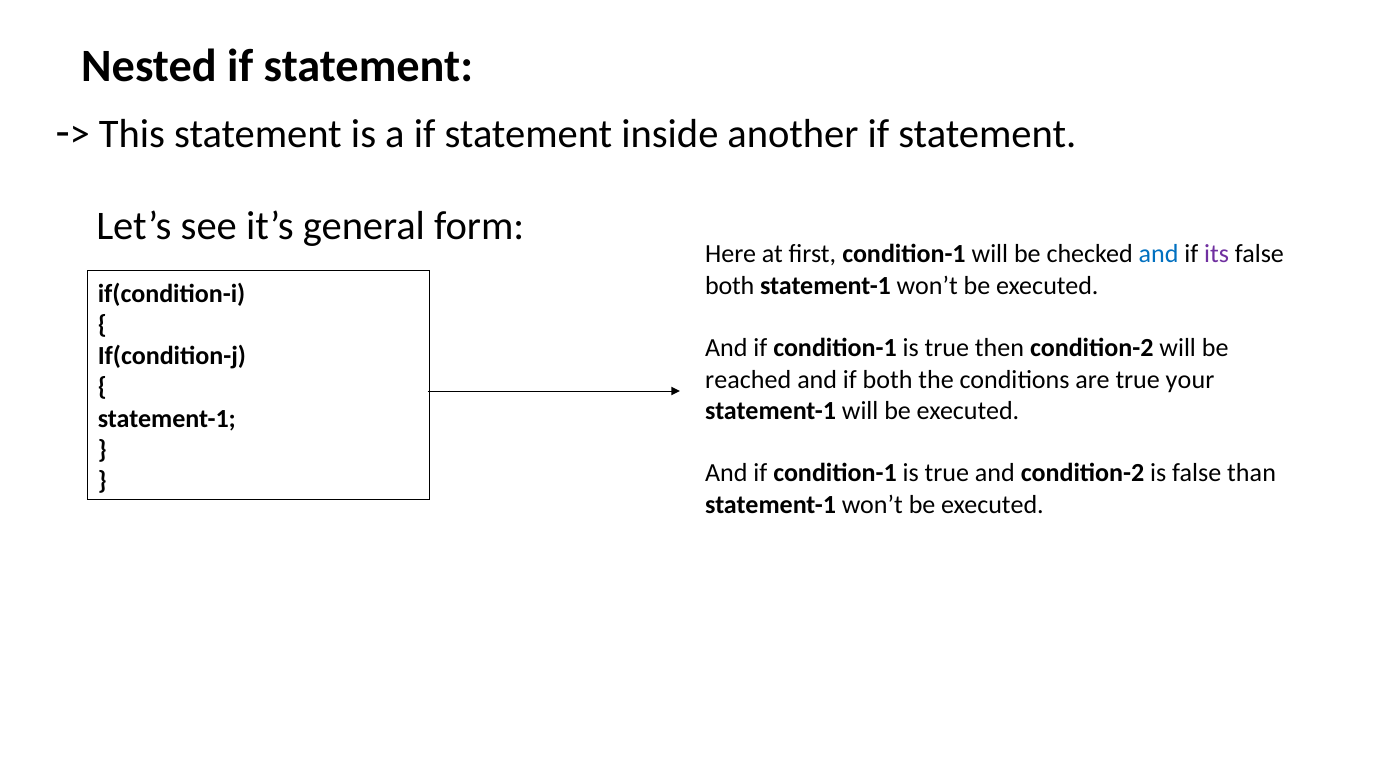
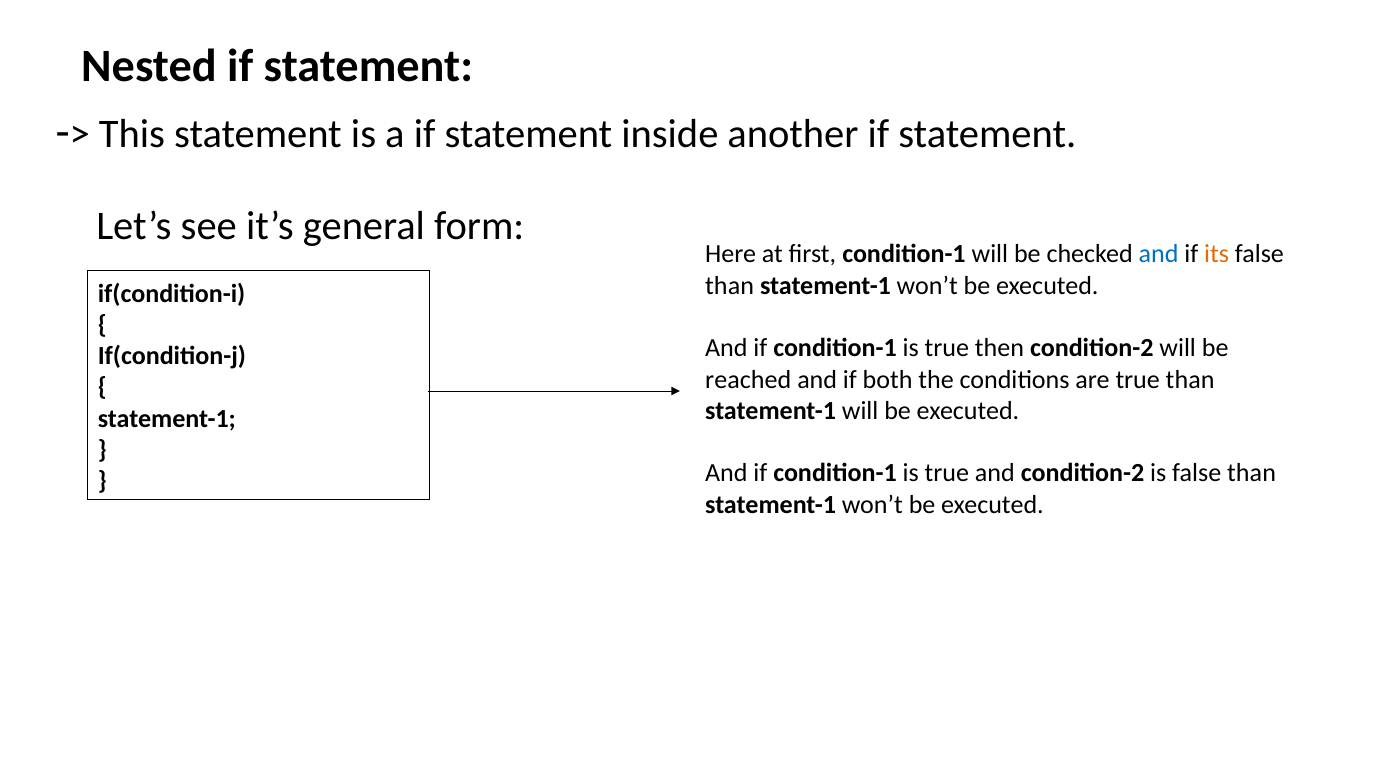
its colour: purple -> orange
both at (730, 286): both -> than
true your: your -> than
